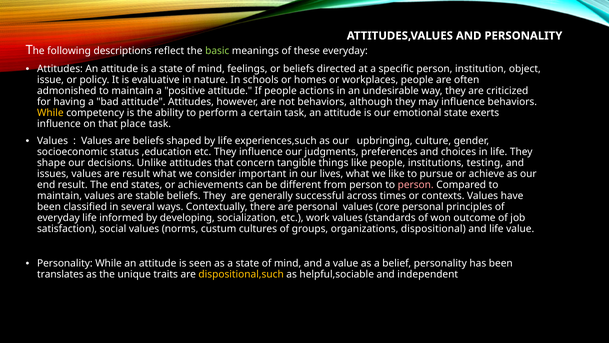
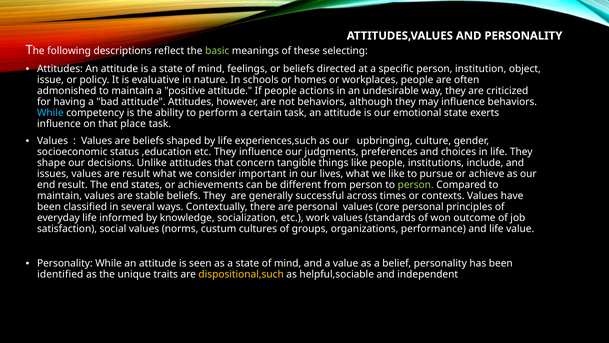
these everyday: everyday -> selecting
While at (50, 113) colour: yellow -> light blue
testing: testing -> include
person at (416, 185) colour: pink -> light green
developing: developing -> knowledge
dispositional: dispositional -> performance
translates: translates -> identified
